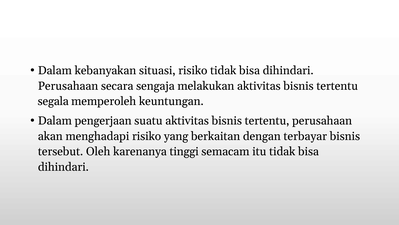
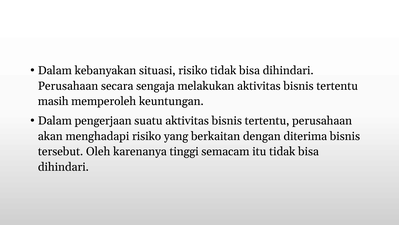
segala: segala -> masih
terbayar: terbayar -> diterima
